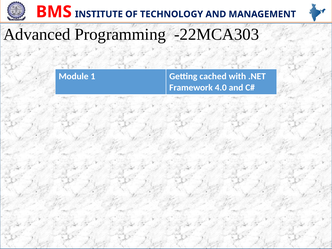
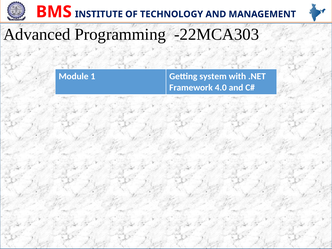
cached: cached -> system
